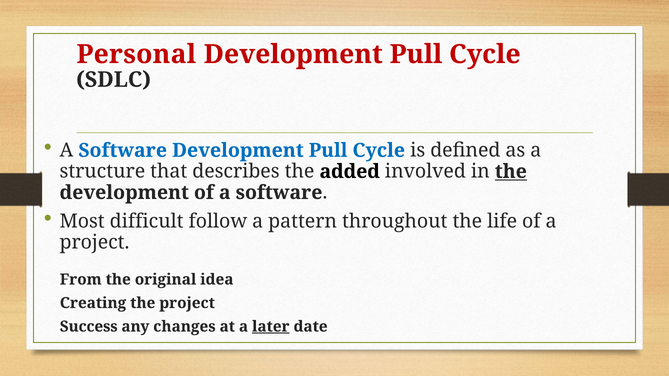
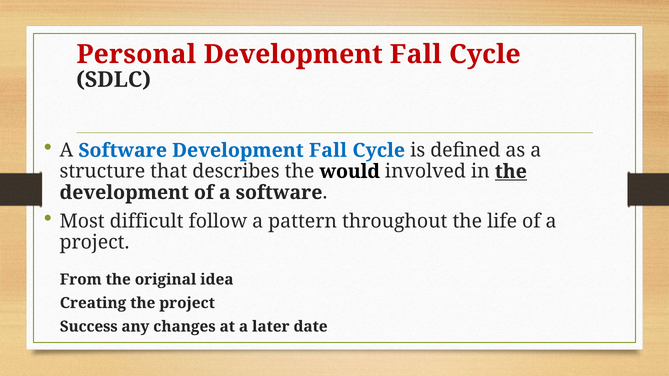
Pull at (416, 54): Pull -> Fall
Software Development Pull: Pull -> Fall
added: added -> would
later underline: present -> none
